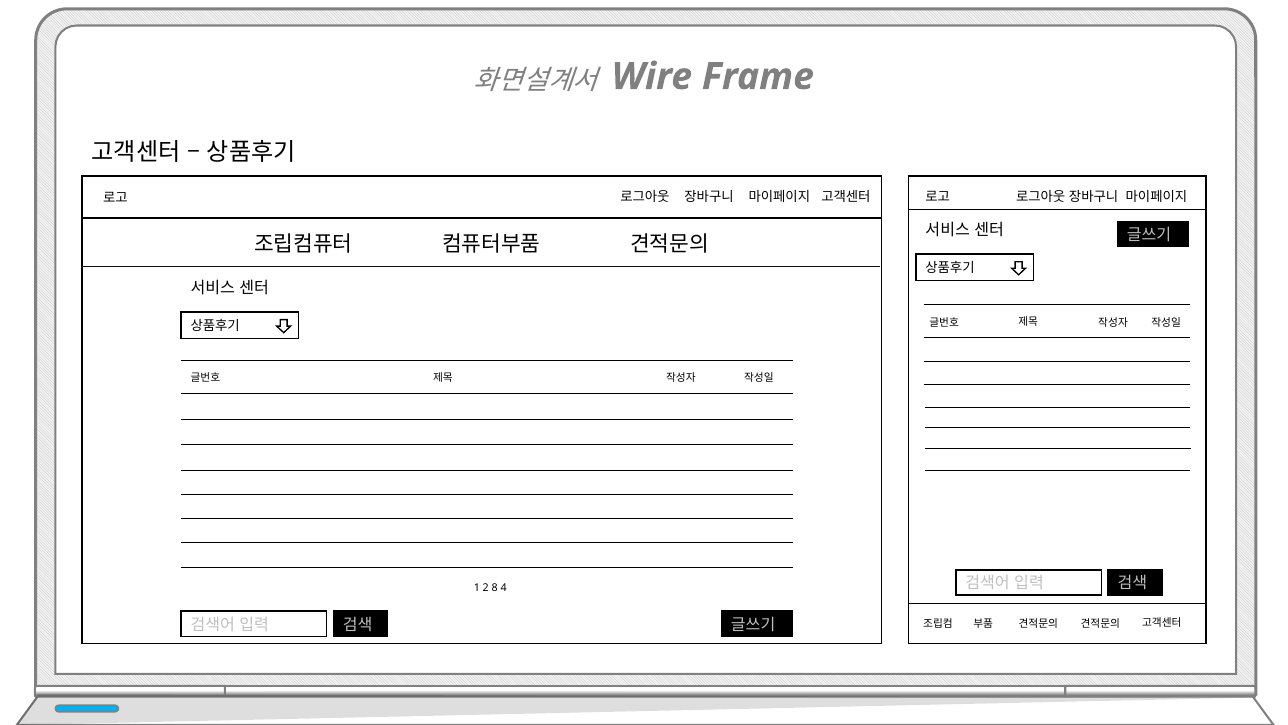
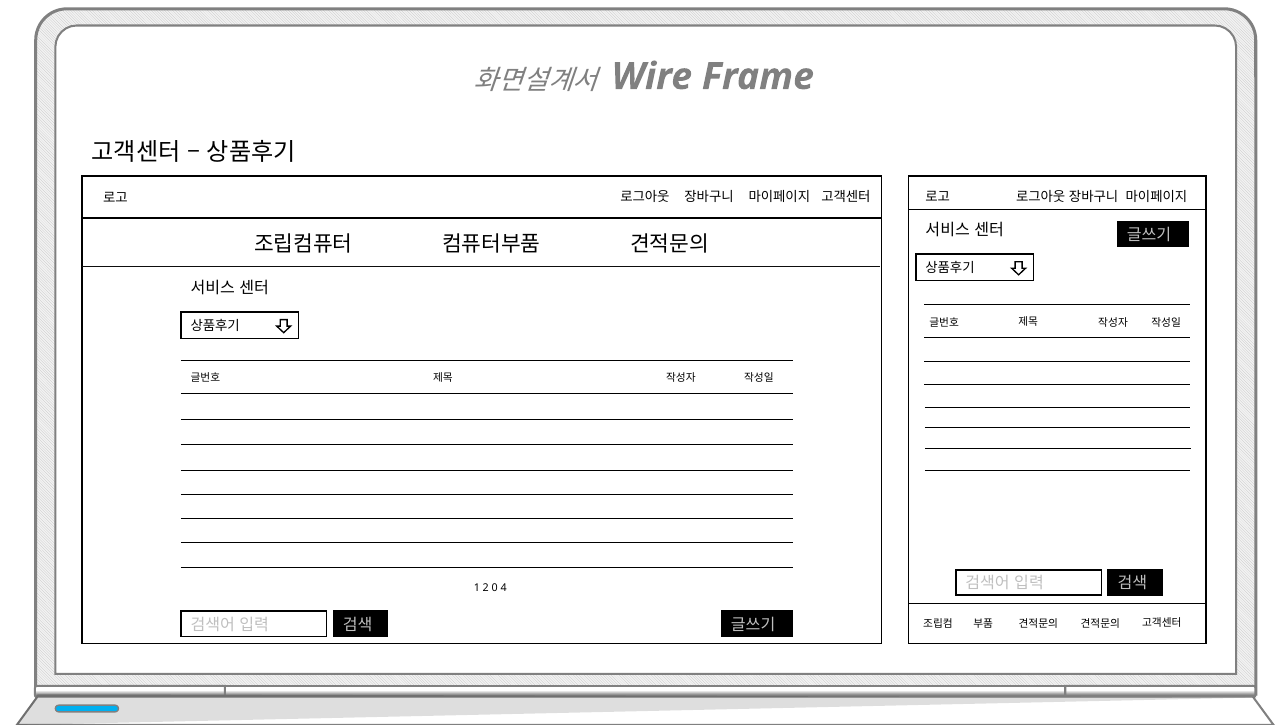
8: 8 -> 0
